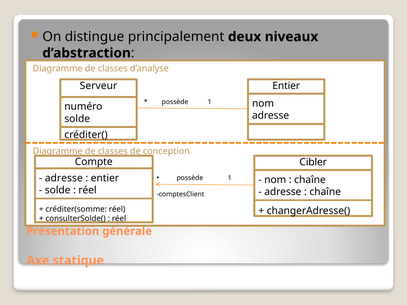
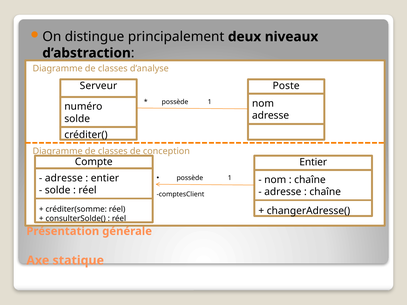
Entier at (286, 86): Entier -> Poste
Cibler at (313, 162): Cibler -> Entier
